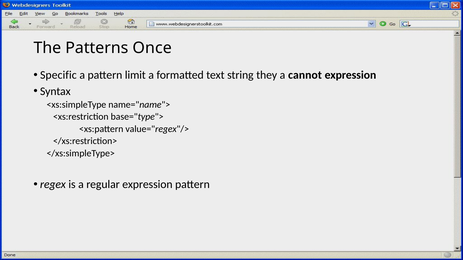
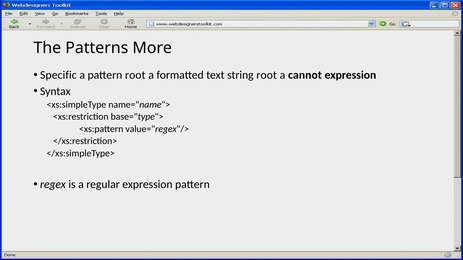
Once: Once -> More
pattern limit: limit -> root
string they: they -> root
